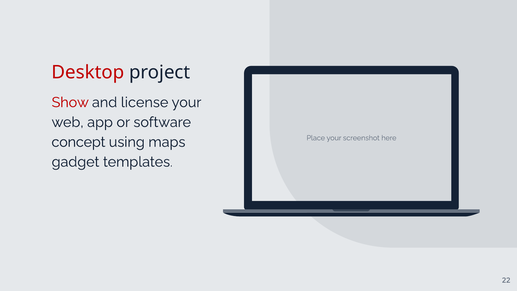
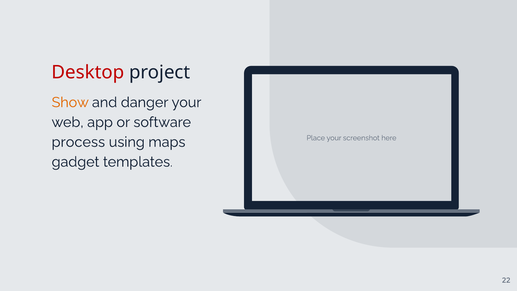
Show colour: red -> orange
license: license -> danger
concept: concept -> process
